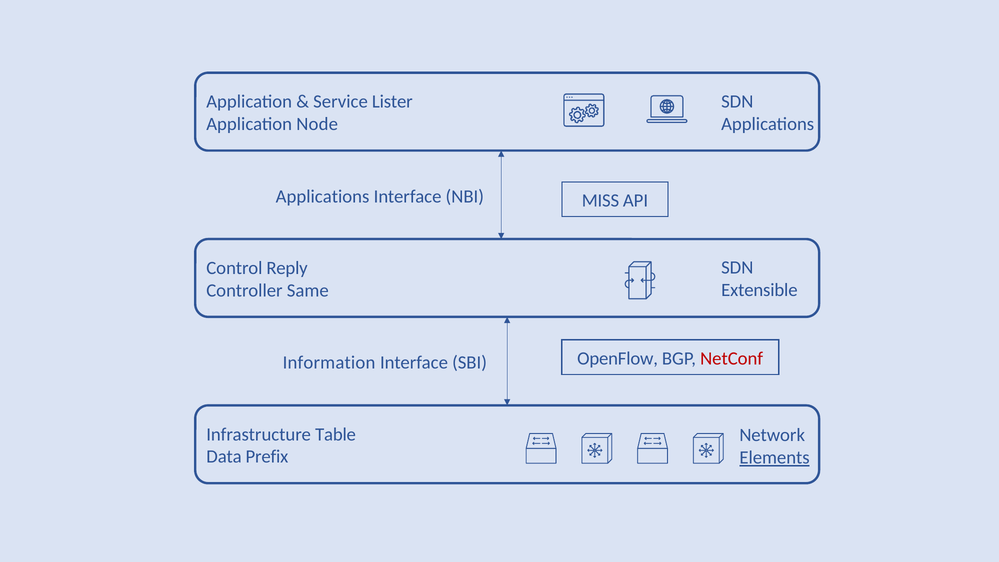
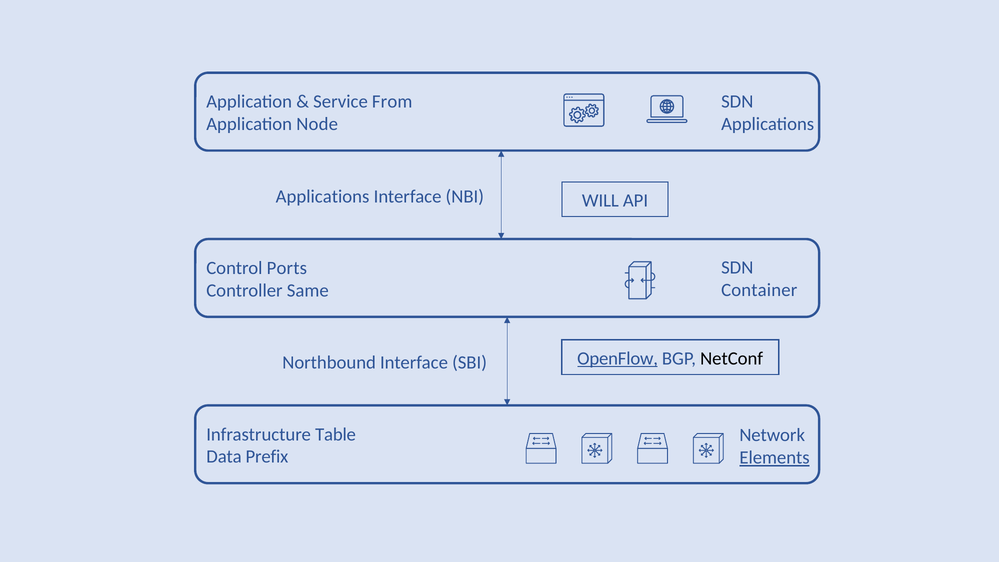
Lister: Lister -> From
MISS: MISS -> WILL
Reply: Reply -> Ports
Extensible: Extensible -> Container
OpenFlow underline: none -> present
NetConf colour: red -> black
Information: Information -> Northbound
